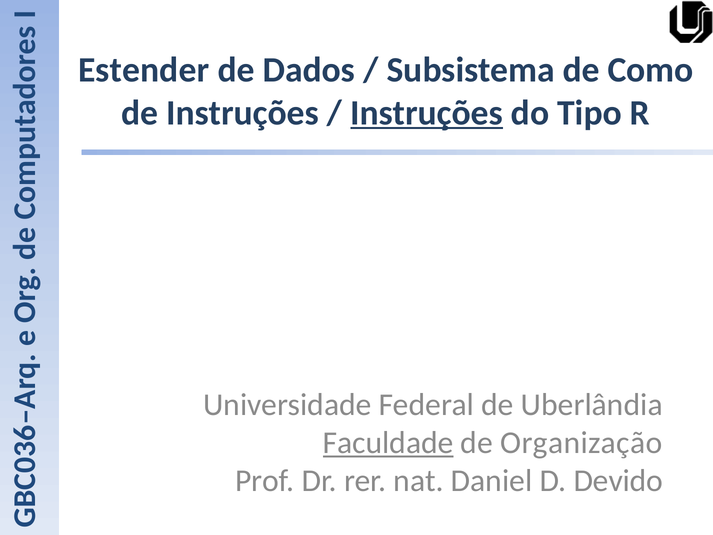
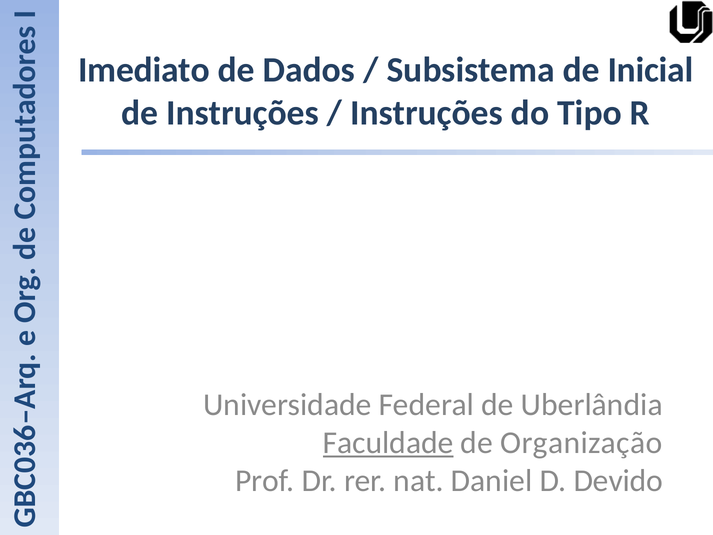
Estender: Estender -> Imediato
Como: Como -> Inicial
Instruções at (427, 113) underline: present -> none
